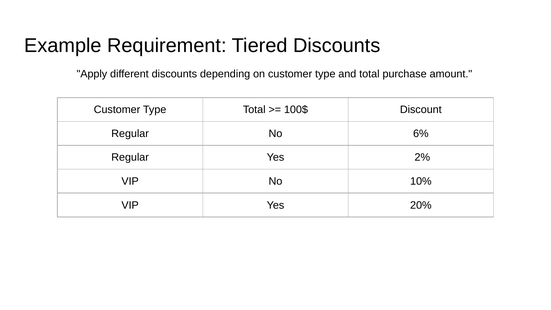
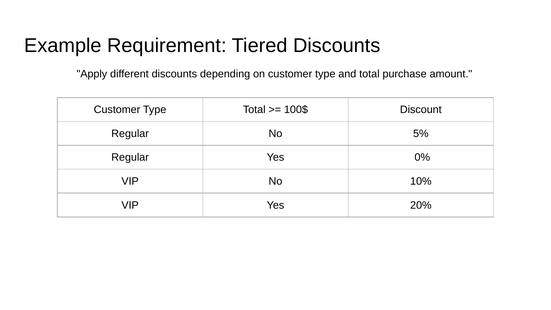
6%: 6% -> 5%
2%: 2% -> 0%
